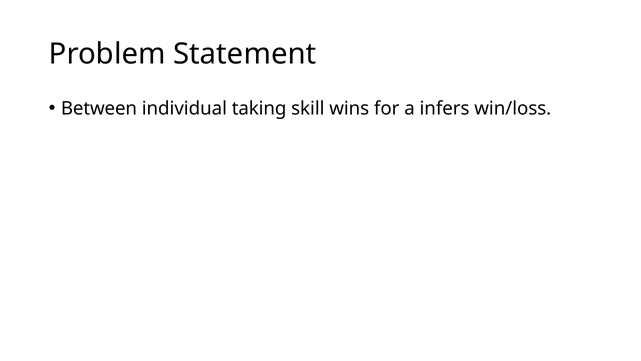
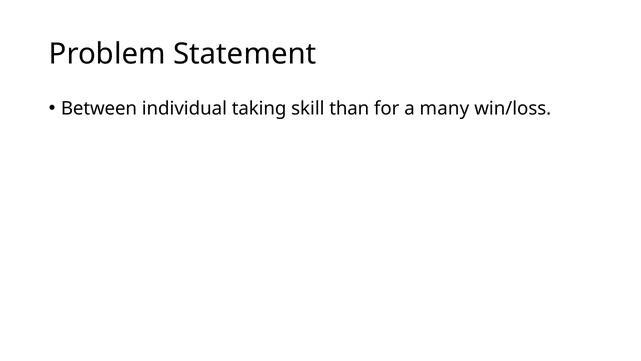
wins: wins -> than
infers: infers -> many
